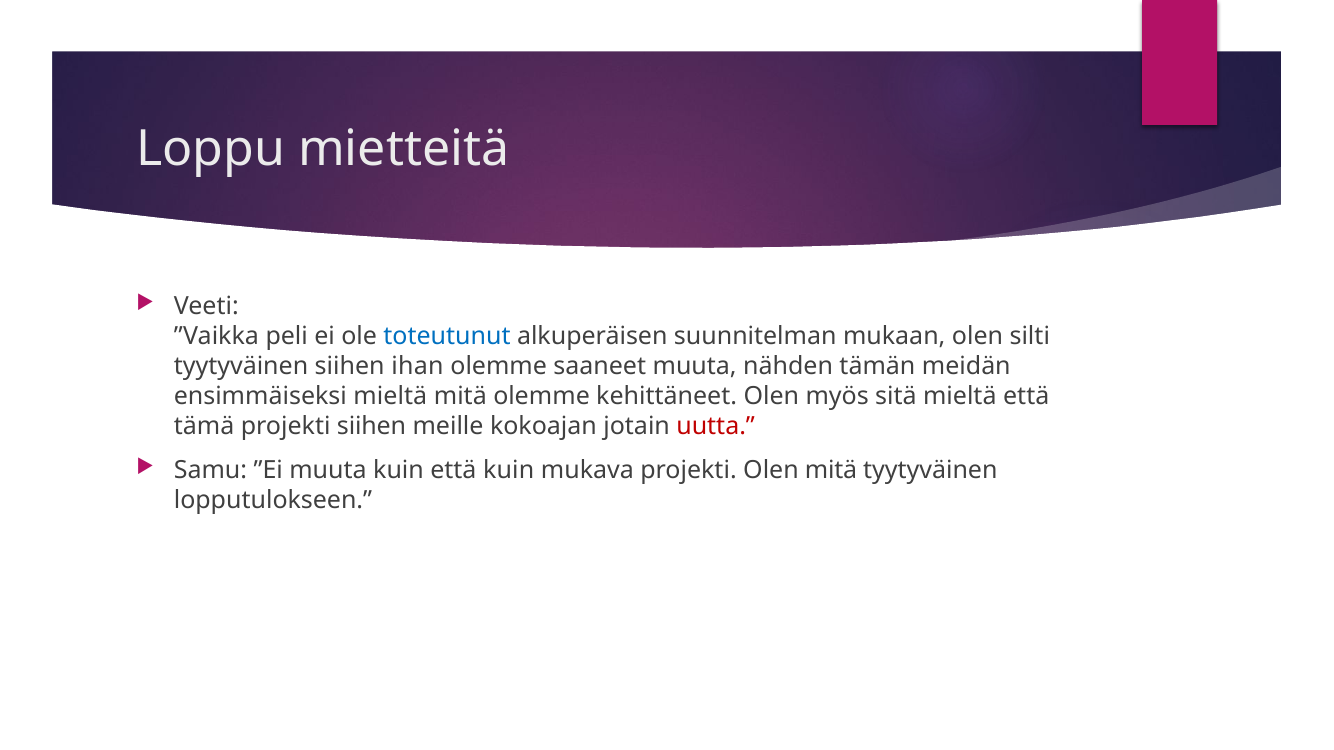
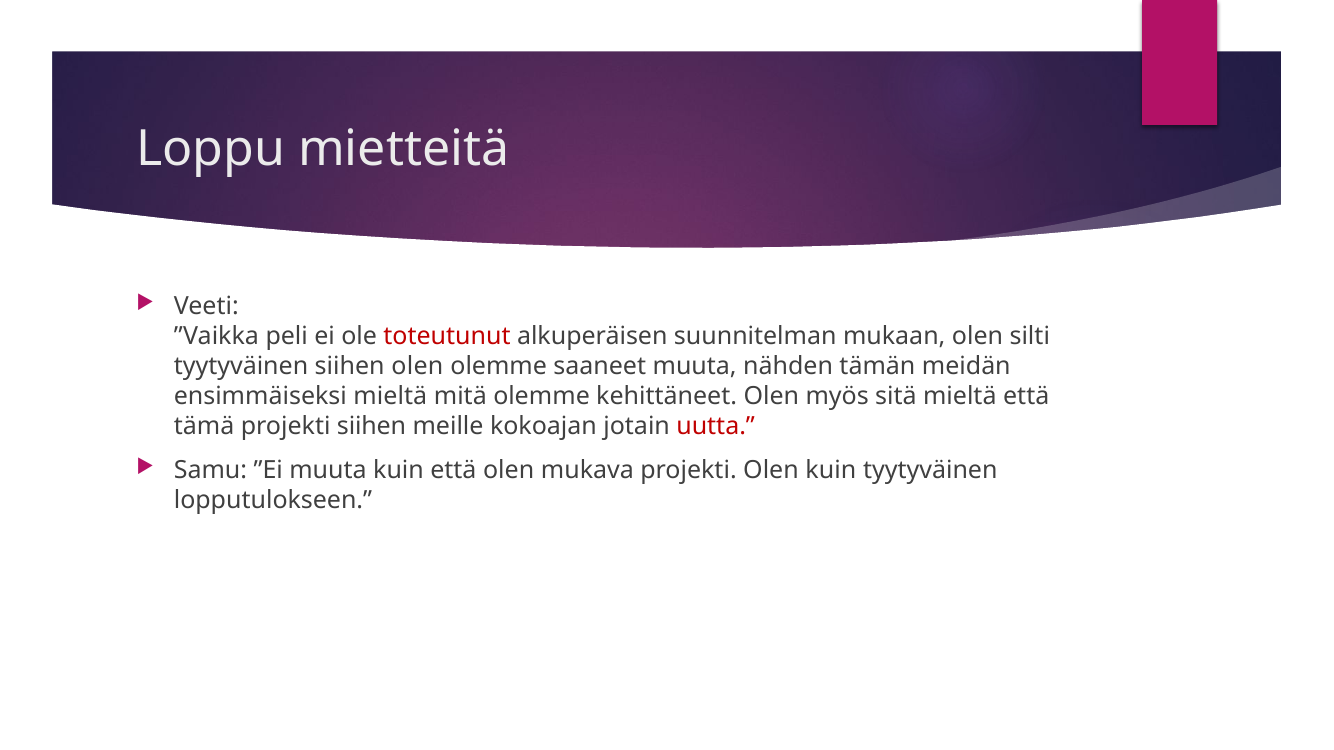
toteutunut colour: blue -> red
siihen ihan: ihan -> olen
että kuin: kuin -> olen
Olen mitä: mitä -> kuin
